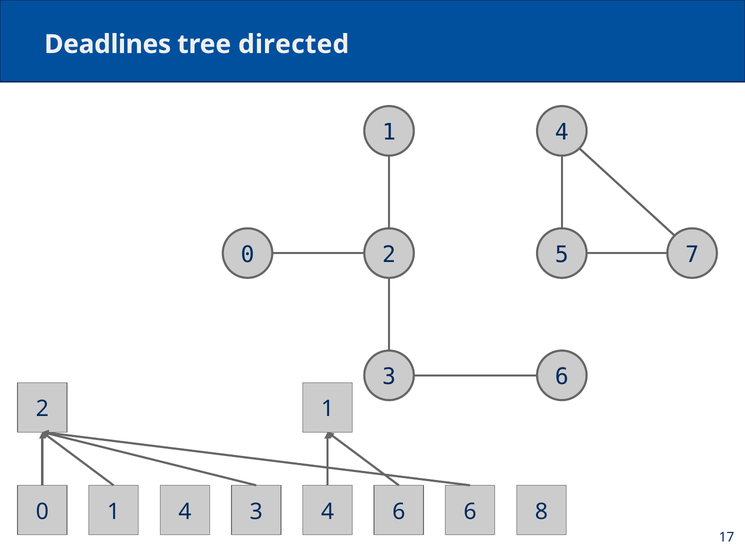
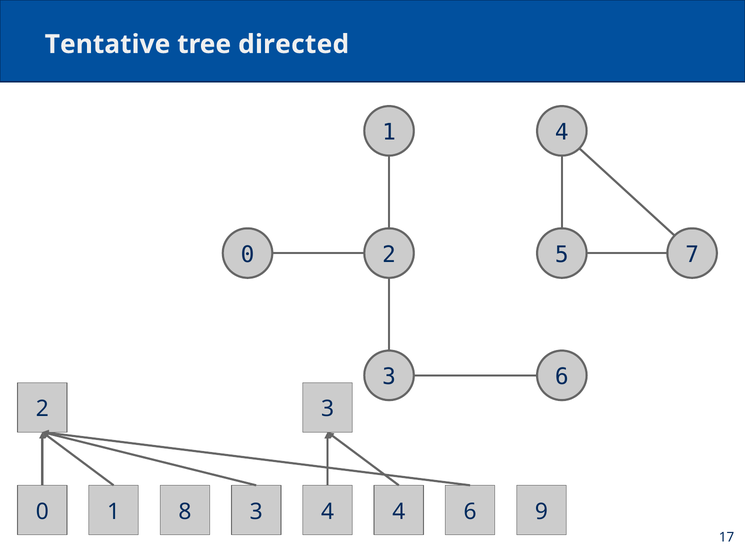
Deadlines: Deadlines -> Tentative
2 1: 1 -> 3
1 4: 4 -> 8
4 6: 6 -> 4
8: 8 -> 9
